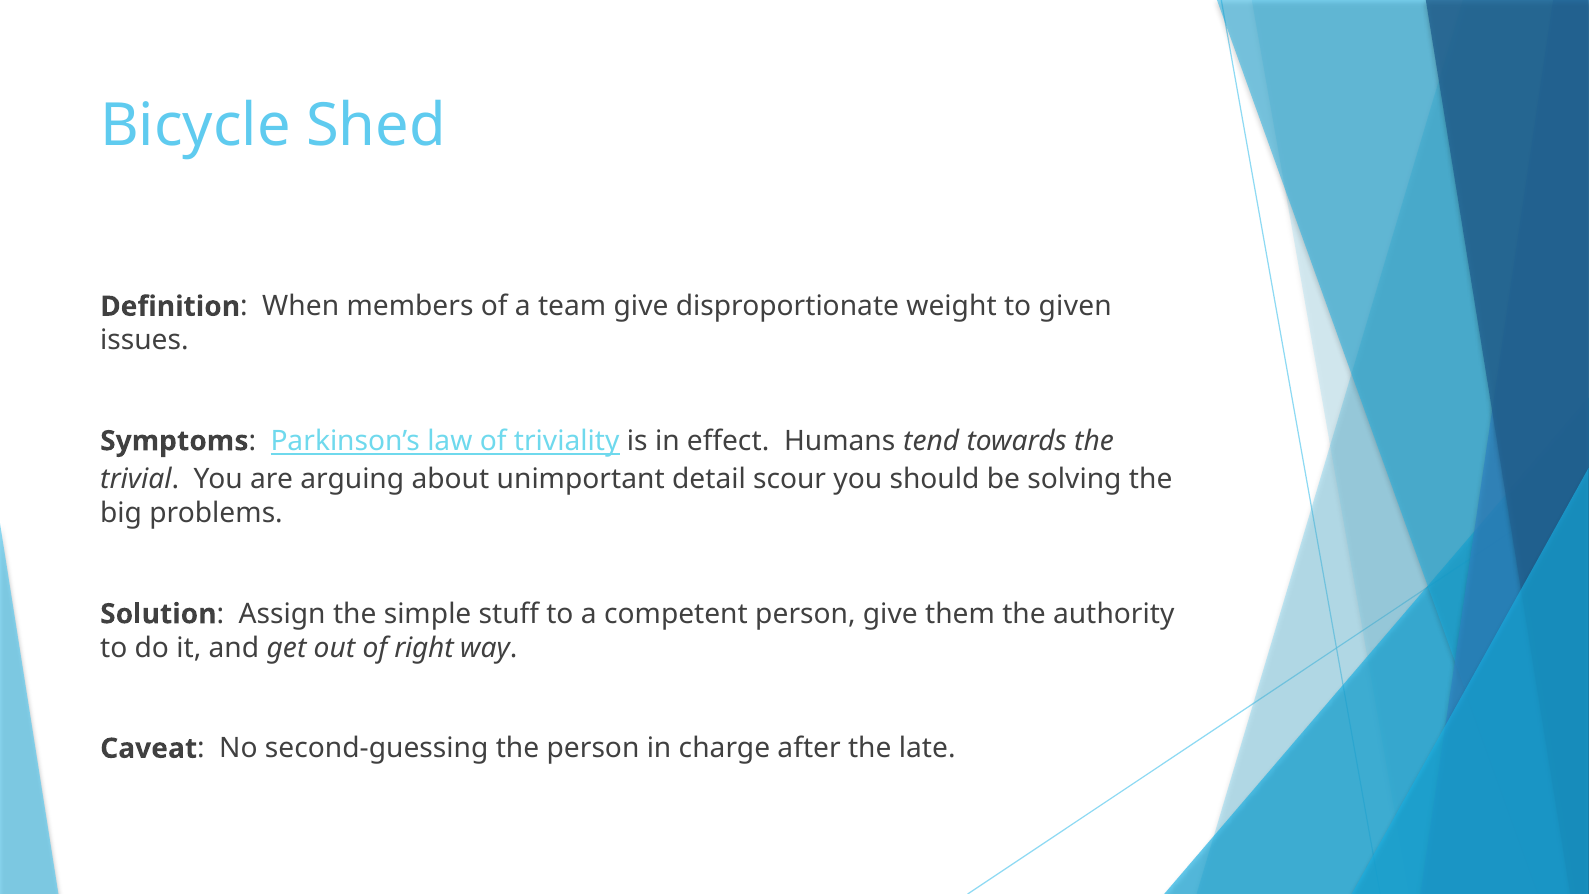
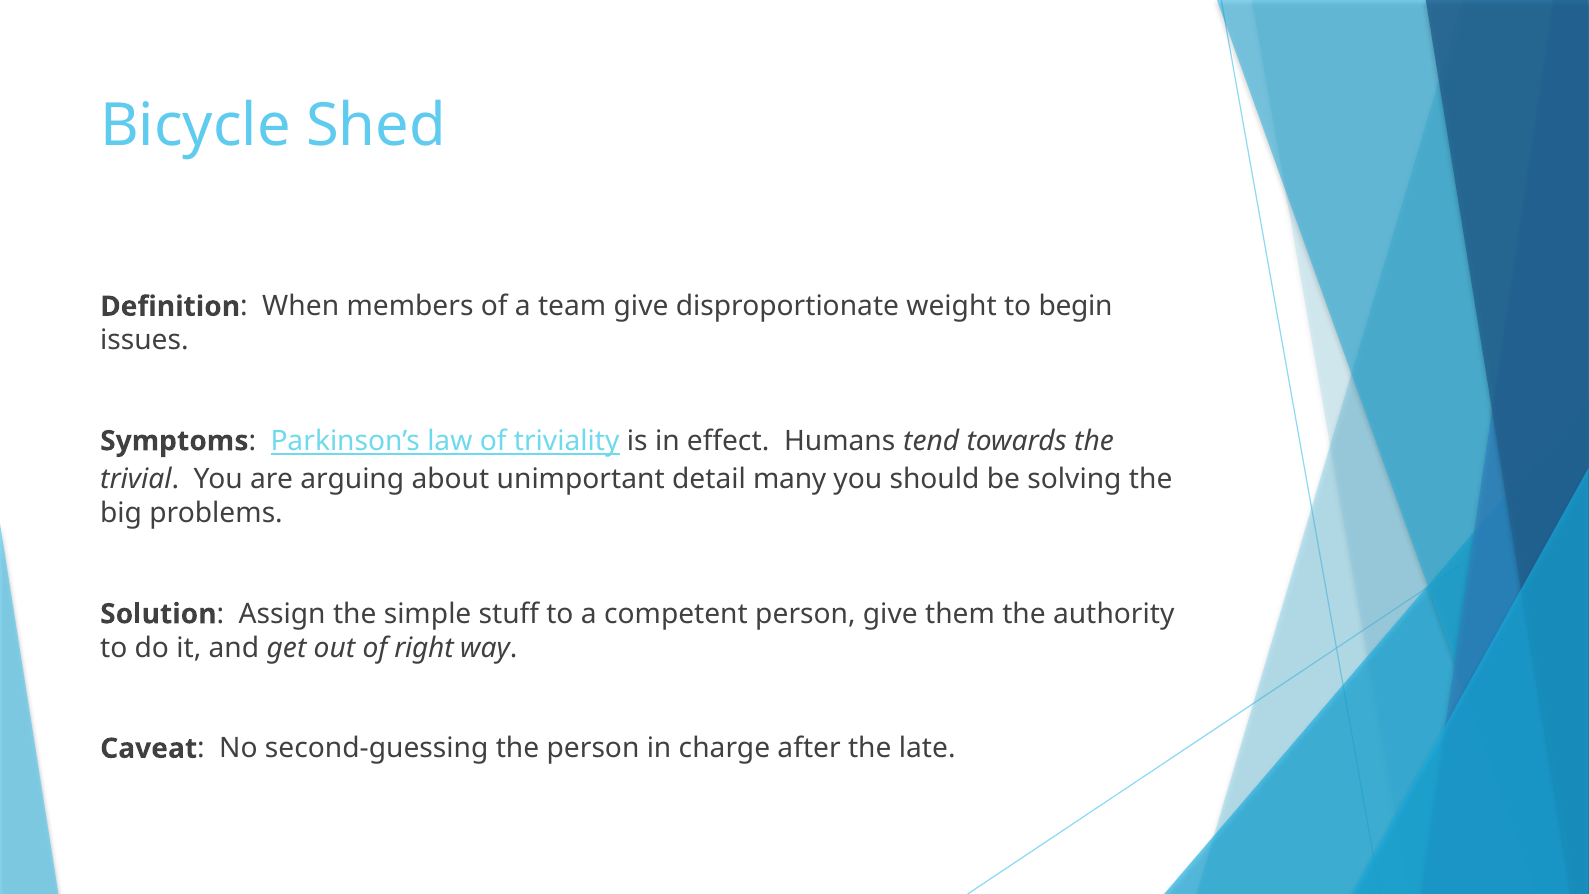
given: given -> begin
scour: scour -> many
